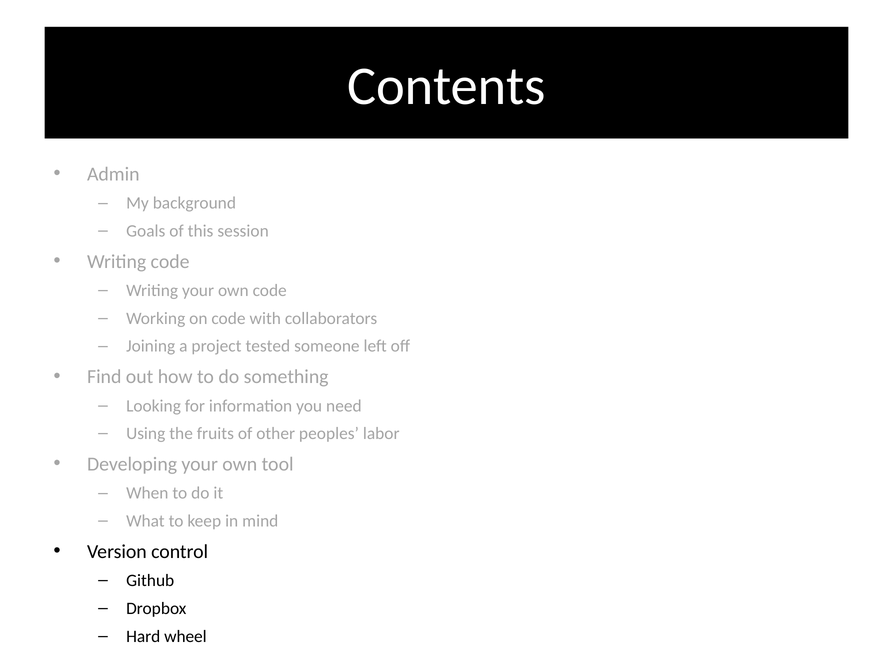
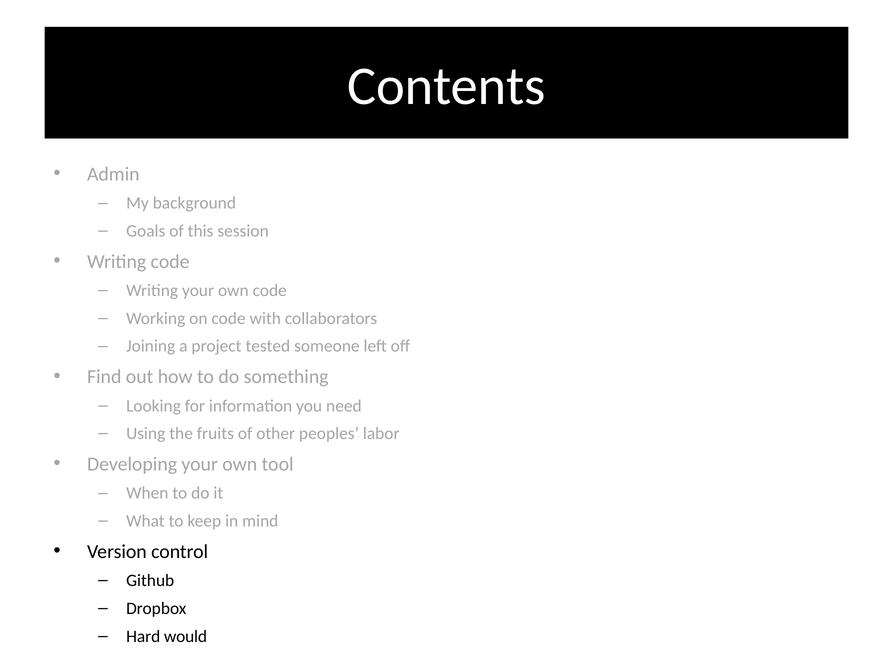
wheel: wheel -> would
